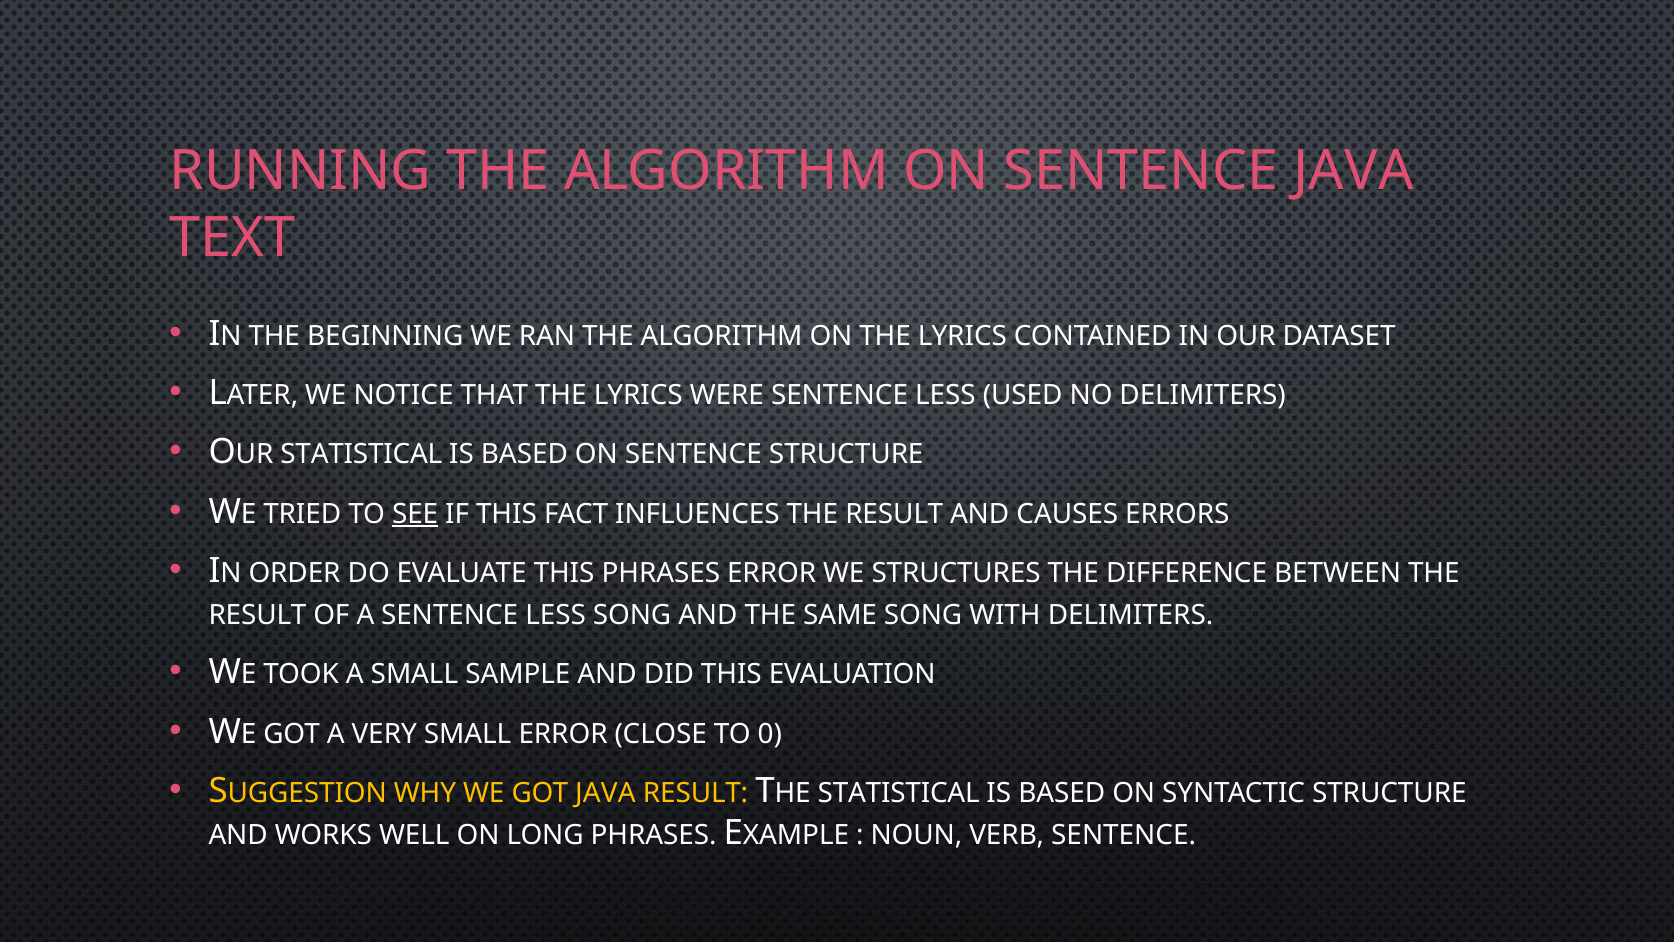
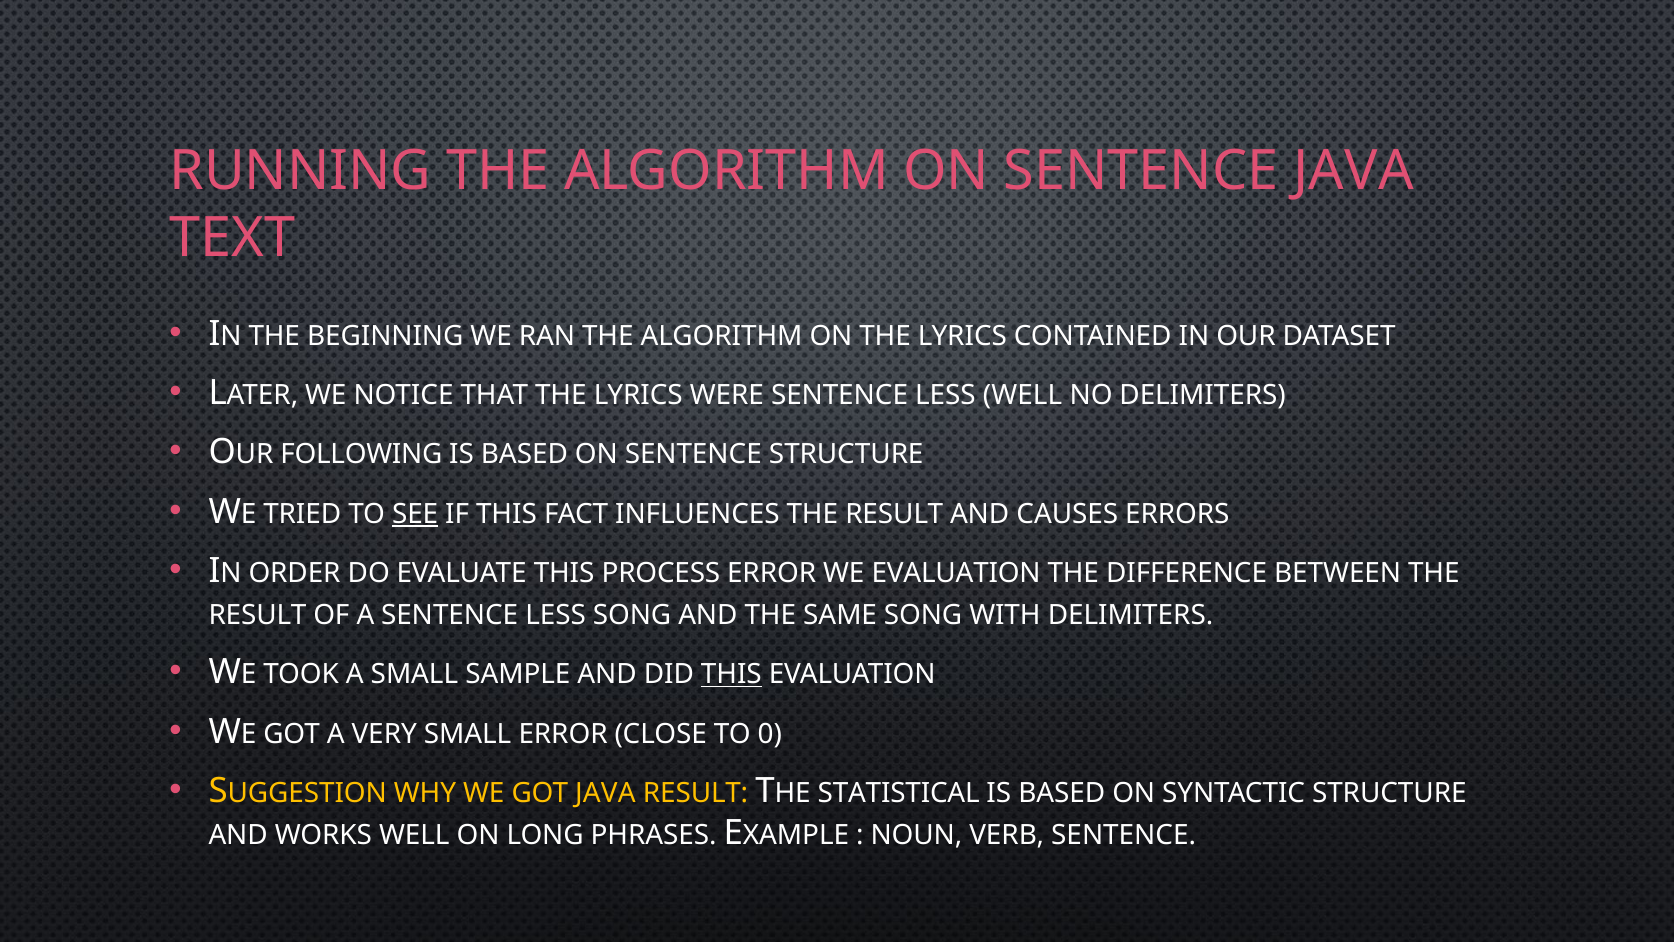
LESS USED: USED -> WELL
STATISTICAL at (361, 455): STATISTICAL -> FOLLOWING
THIS PHRASES: PHRASES -> PROCESS
WE STRUCTURES: STRUCTURES -> EVALUATION
THIS at (731, 674) underline: none -> present
